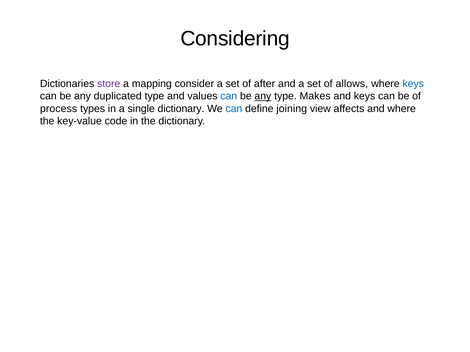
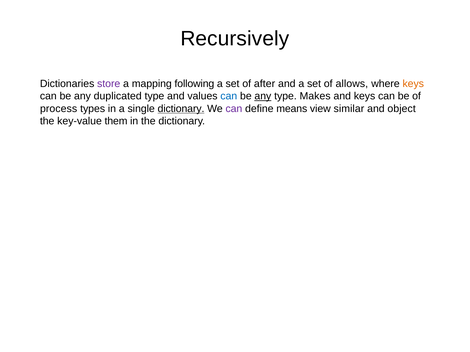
Considering: Considering -> Recursively
consider: consider -> following
keys at (413, 84) colour: blue -> orange
dictionary at (181, 109) underline: none -> present
can at (234, 109) colour: blue -> purple
joining: joining -> means
affects: affects -> similar
and where: where -> object
code: code -> them
